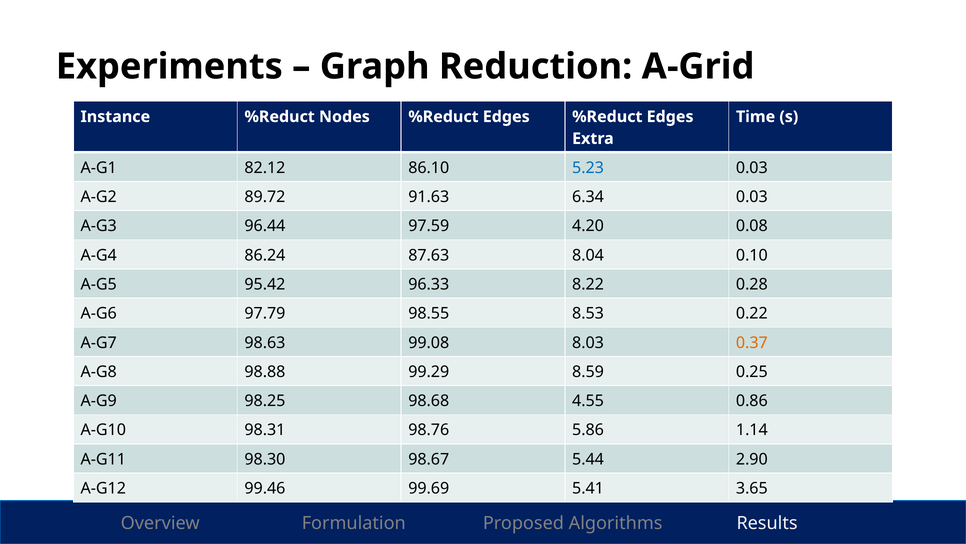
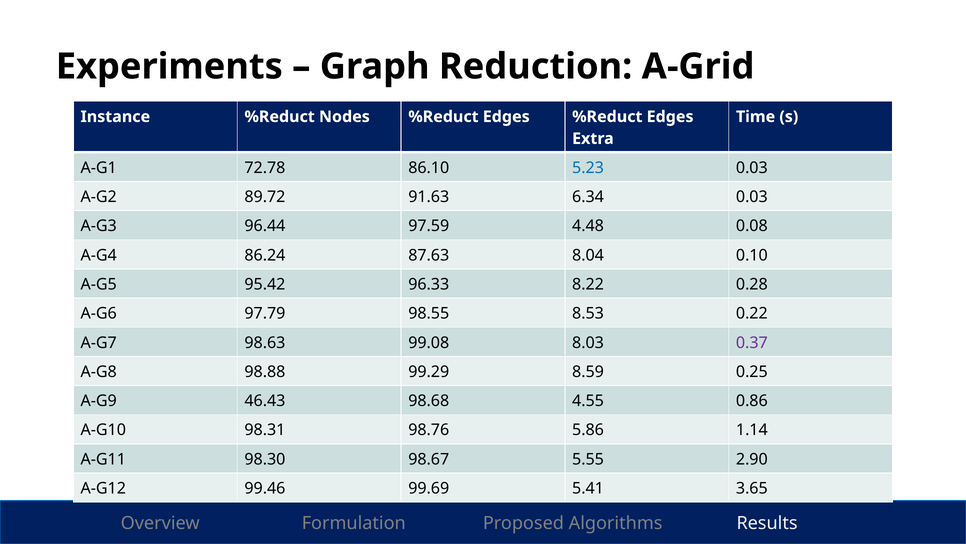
82.12: 82.12 -> 72.78
4.20: 4.20 -> 4.48
0.37 colour: orange -> purple
98.25: 98.25 -> 46.43
5.44: 5.44 -> 5.55
